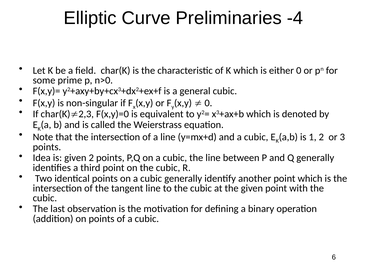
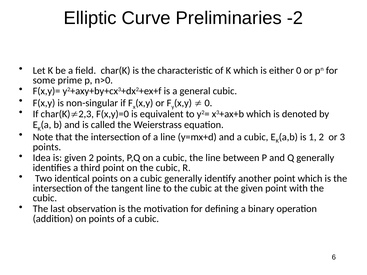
-4: -4 -> -2
